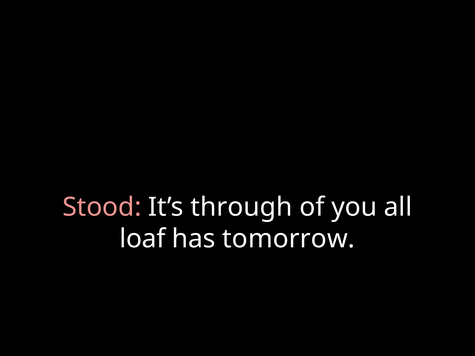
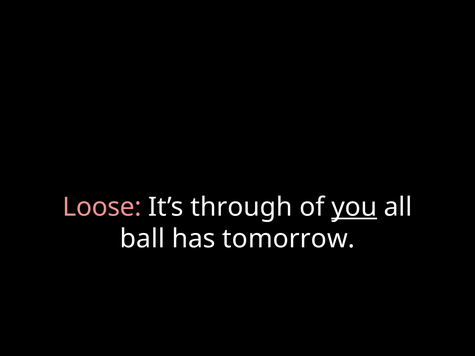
Stood: Stood -> Loose
you underline: none -> present
loaf: loaf -> ball
